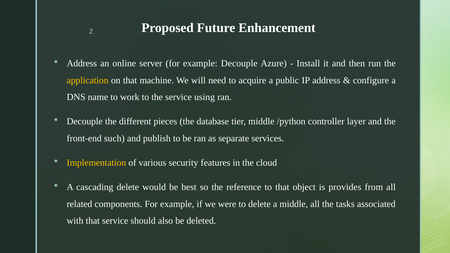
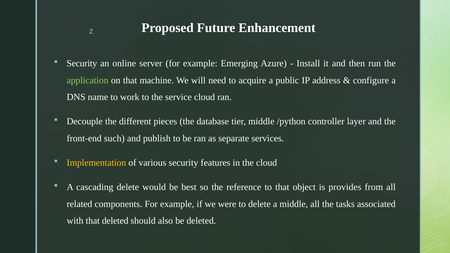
Address at (82, 63): Address -> Security
example Decouple: Decouple -> Emerging
application colour: yellow -> light green
service using: using -> cloud
that service: service -> deleted
